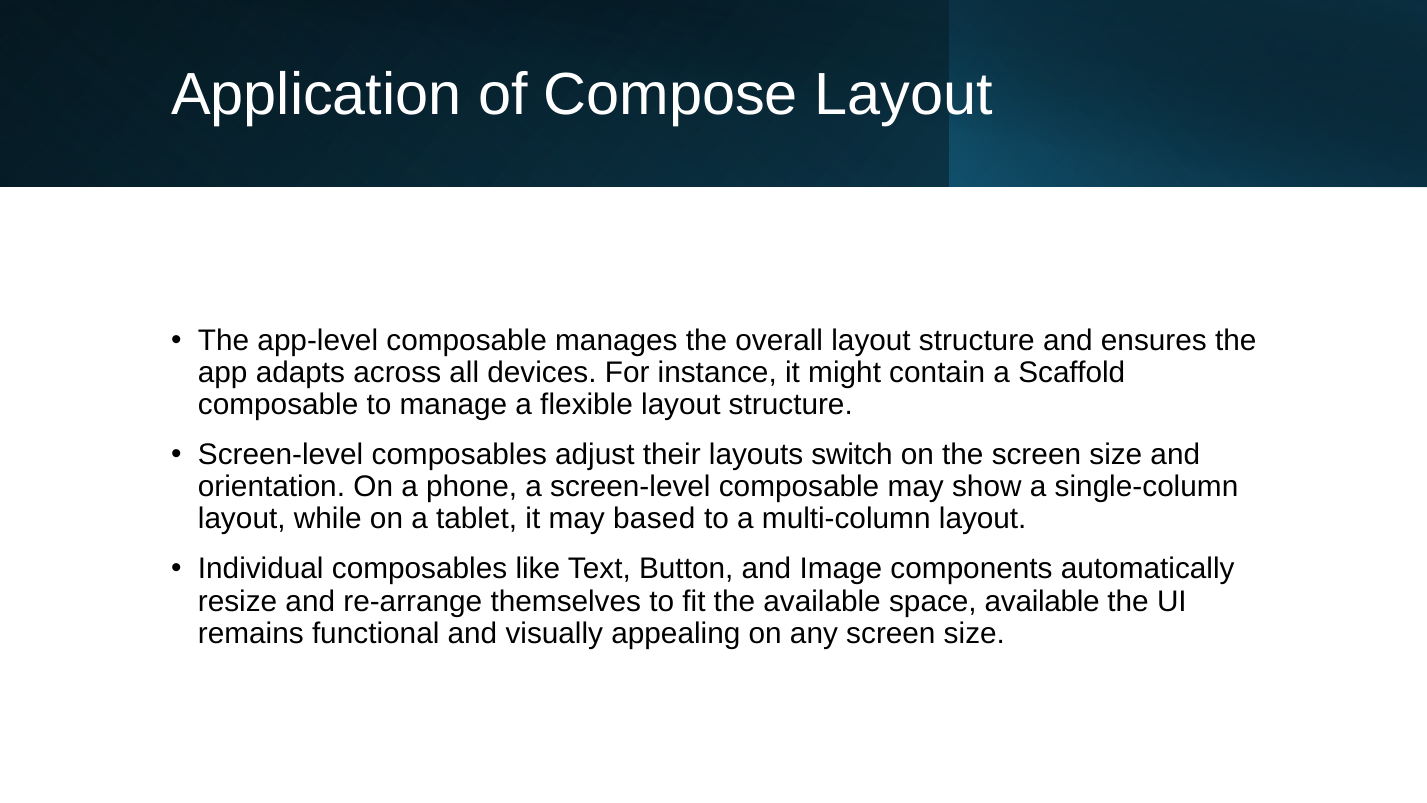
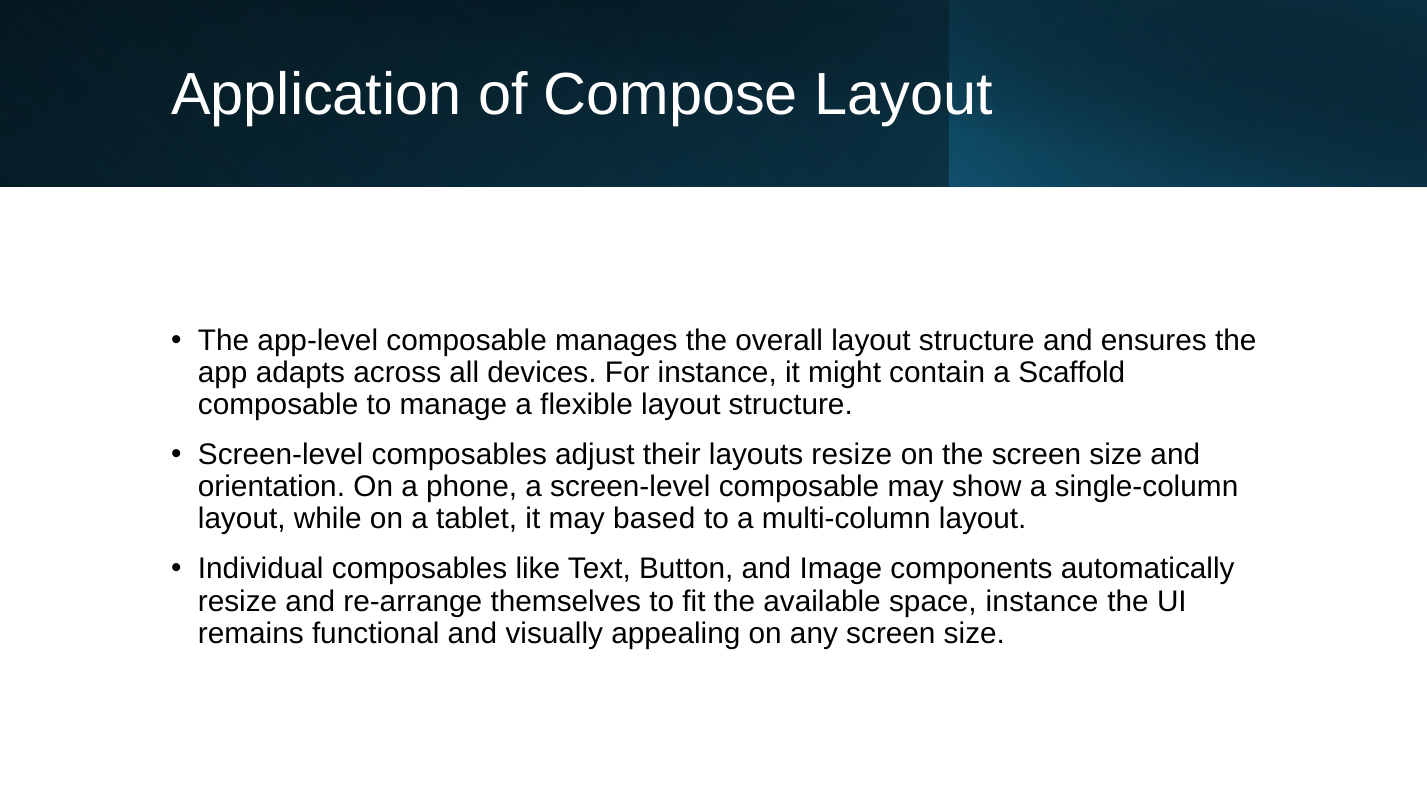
layouts switch: switch -> resize
space available: available -> instance
